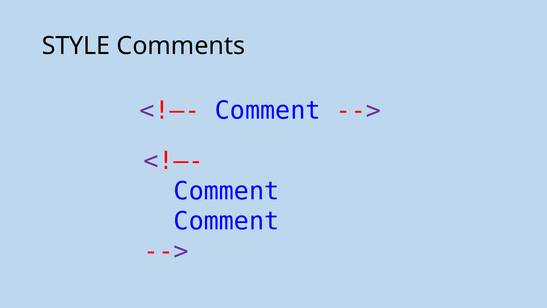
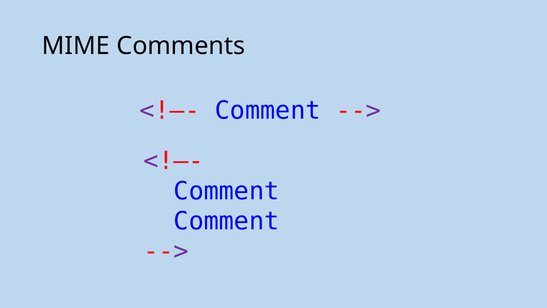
STYLE: STYLE -> MIME
